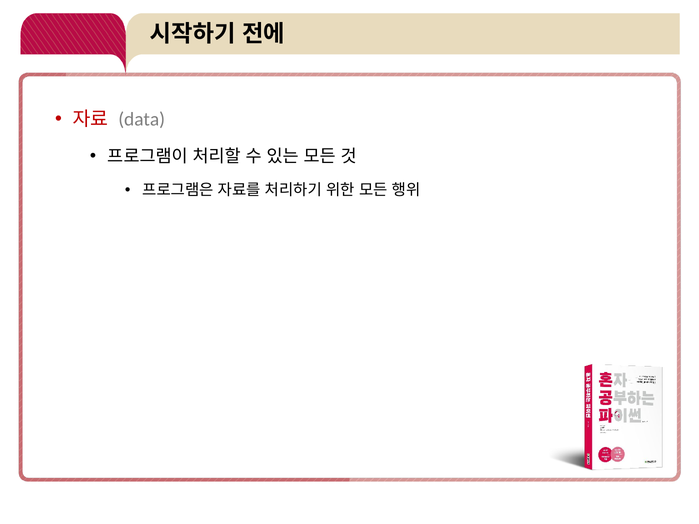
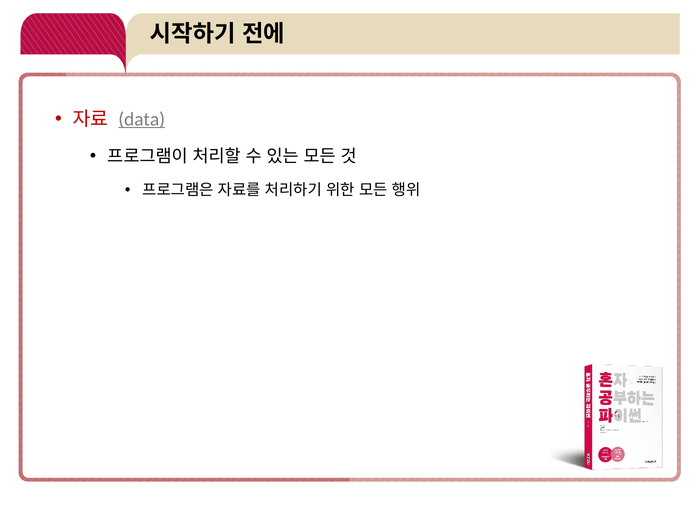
data underline: none -> present
